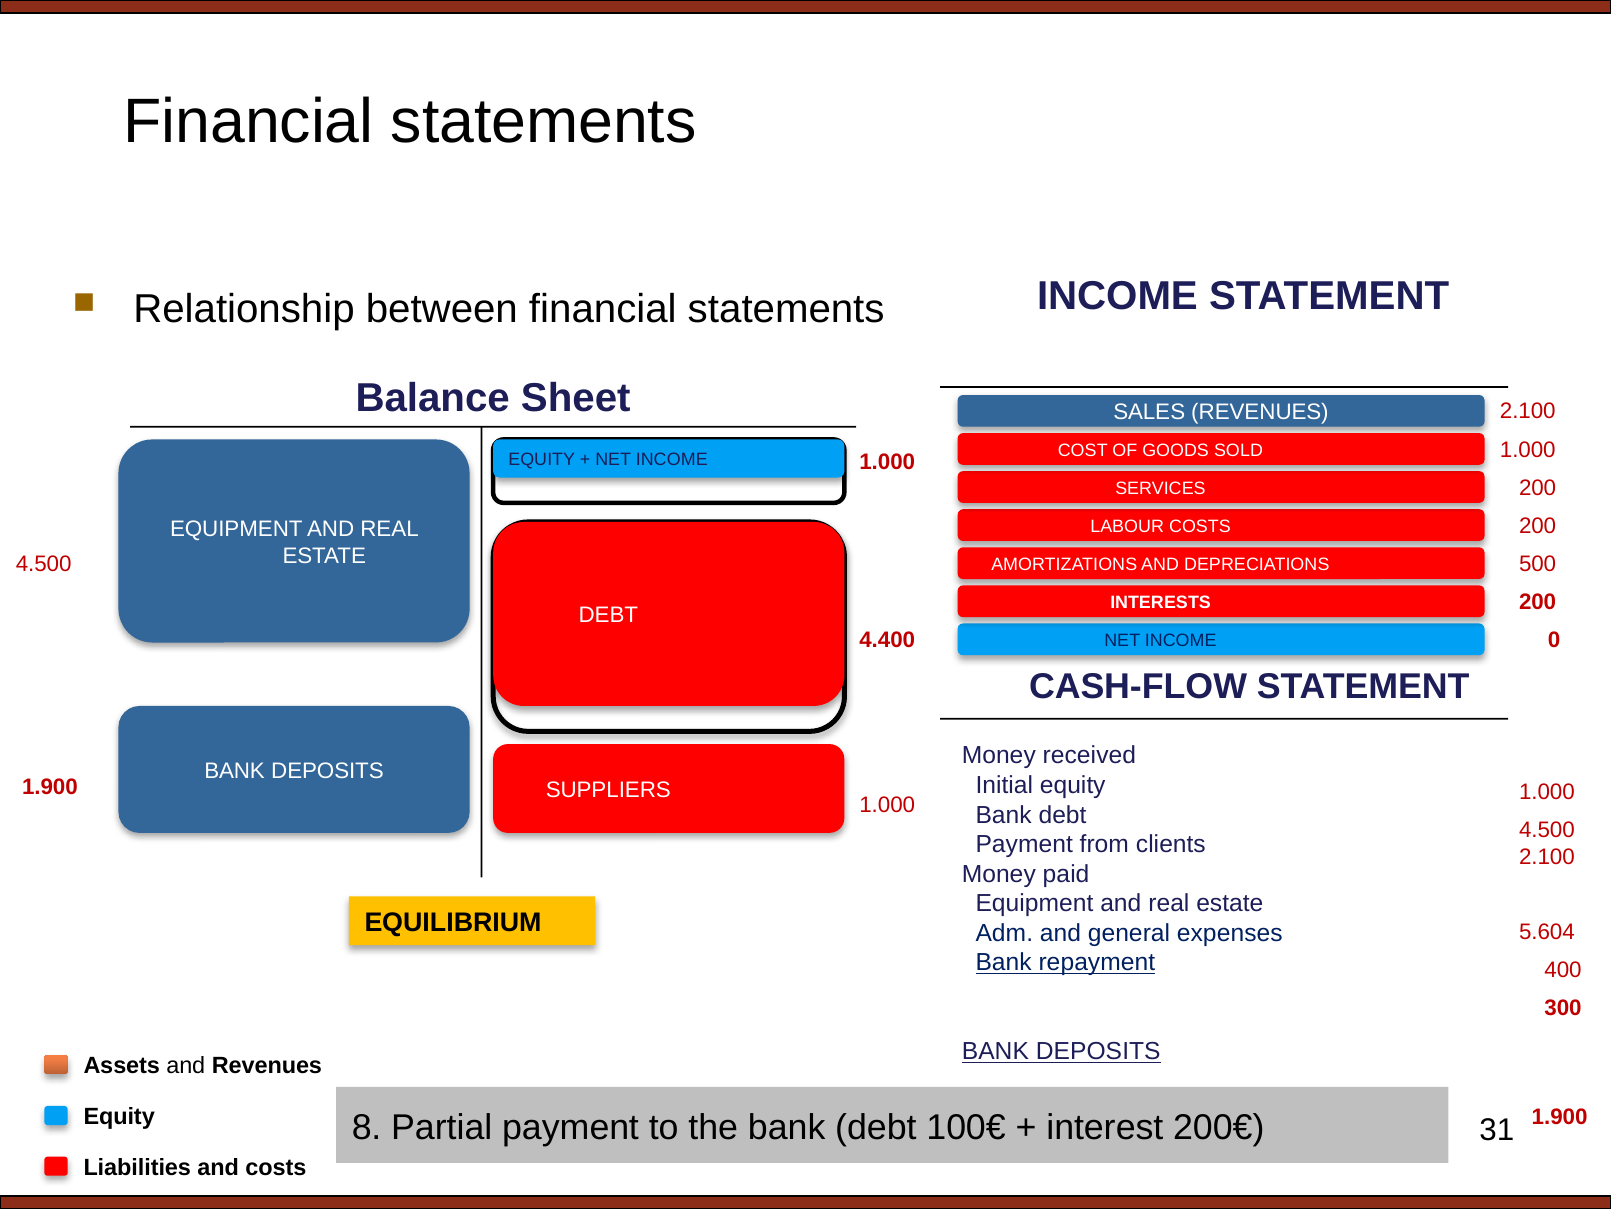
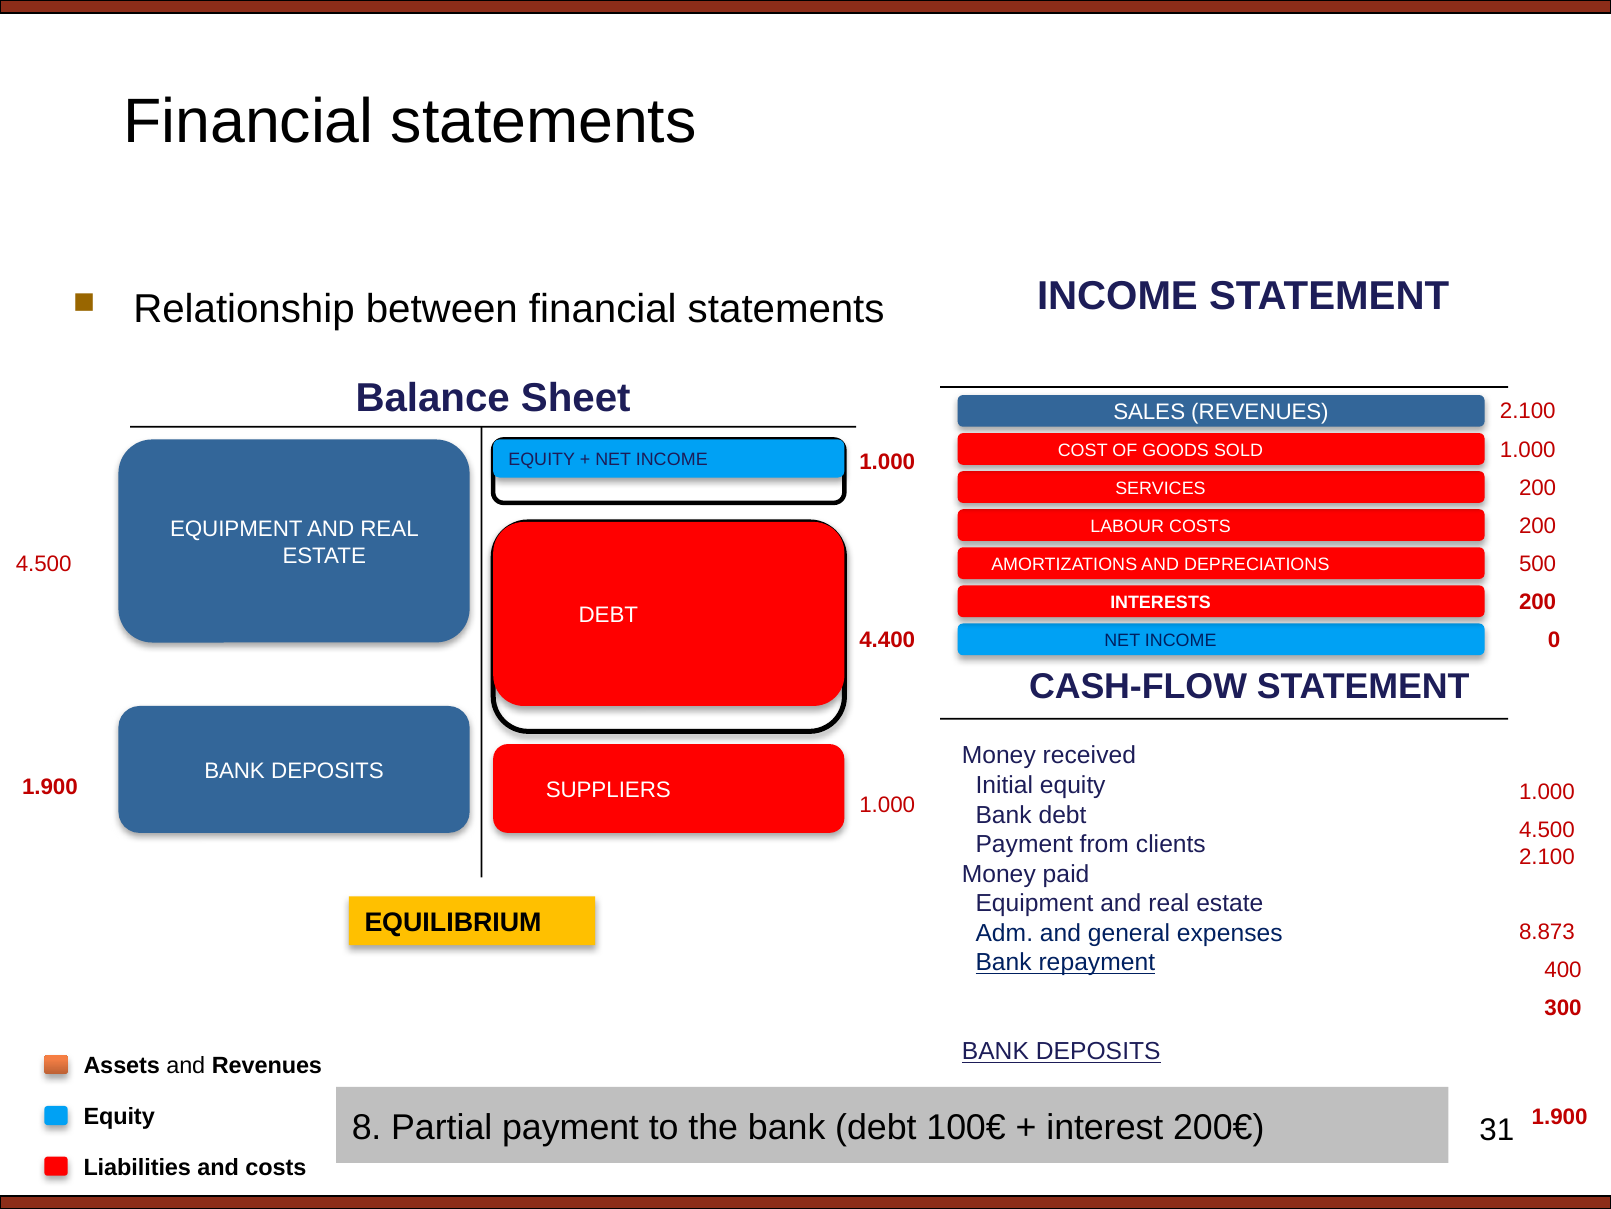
5.604: 5.604 -> 8.873
